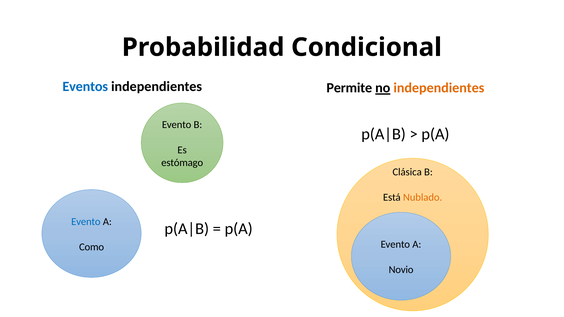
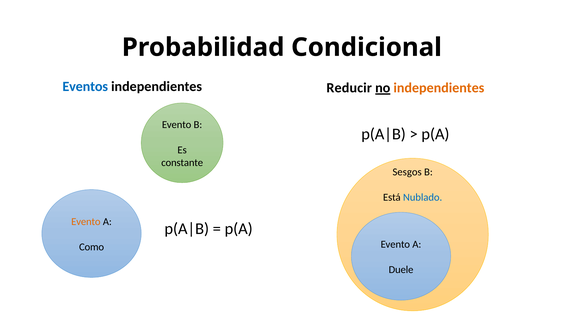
Permite: Permite -> Reducir
estómago: estómago -> constante
Clásica: Clásica -> Sesgos
Nublado colour: orange -> blue
Evento at (86, 222) colour: blue -> orange
Novio: Novio -> Duele
